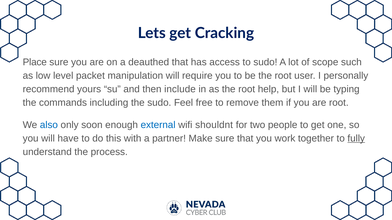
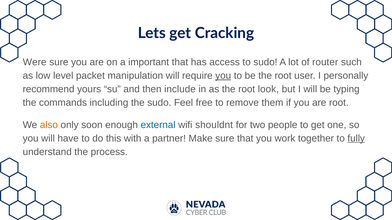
Place: Place -> Were
deauthed: deauthed -> important
scope: scope -> router
you at (223, 76) underline: none -> present
help: help -> look
also colour: blue -> orange
